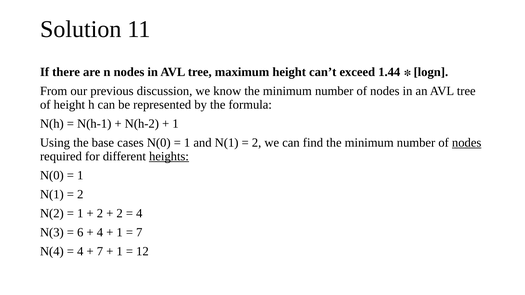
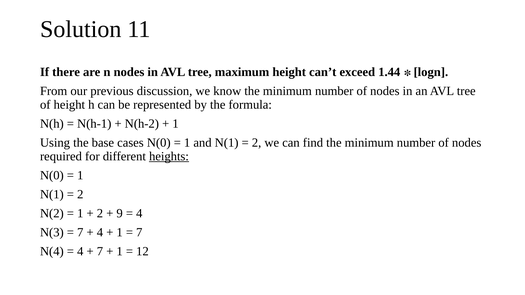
nodes at (467, 143) underline: present -> none
2 at (120, 214): 2 -> 9
6 at (80, 233): 6 -> 7
